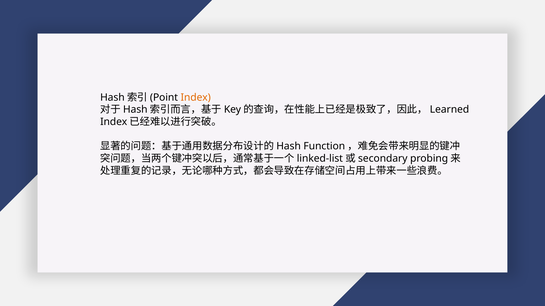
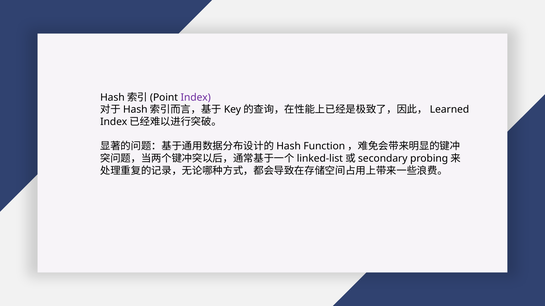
Index colour: orange -> purple
